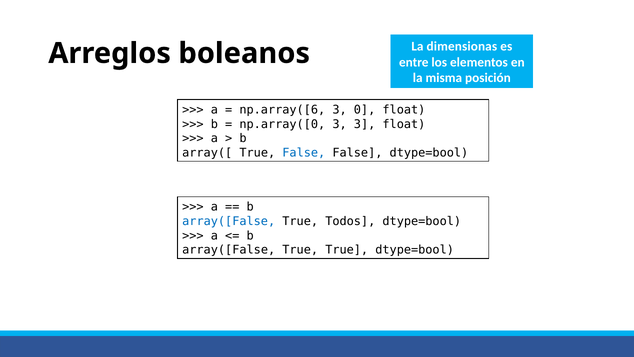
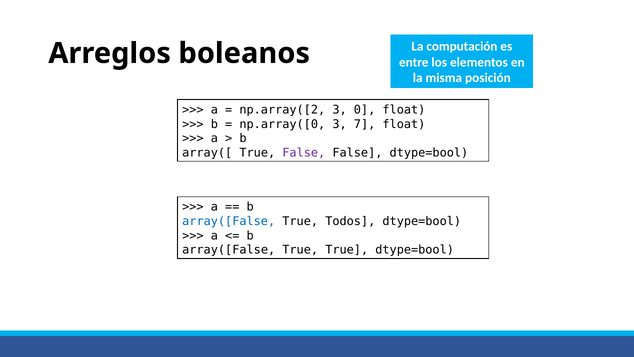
dimensionas: dimensionas -> computación
np.array([6: np.array([6 -> np.array([2
3 3: 3 -> 7
False at (304, 152) colour: blue -> purple
